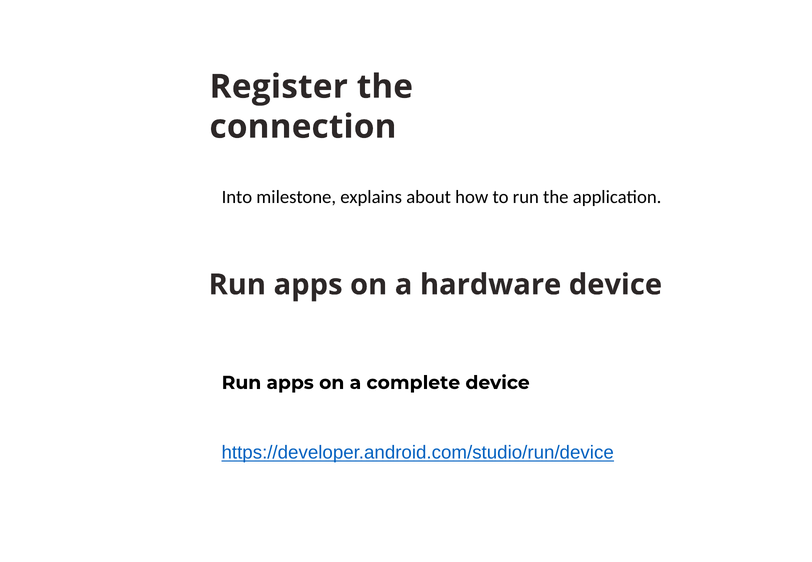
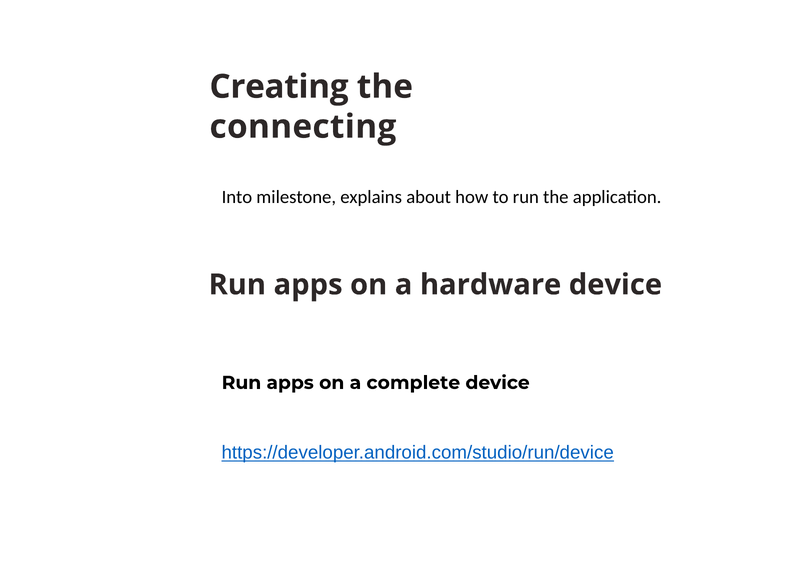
Register: Register -> Creating
connection: connection -> connecting
